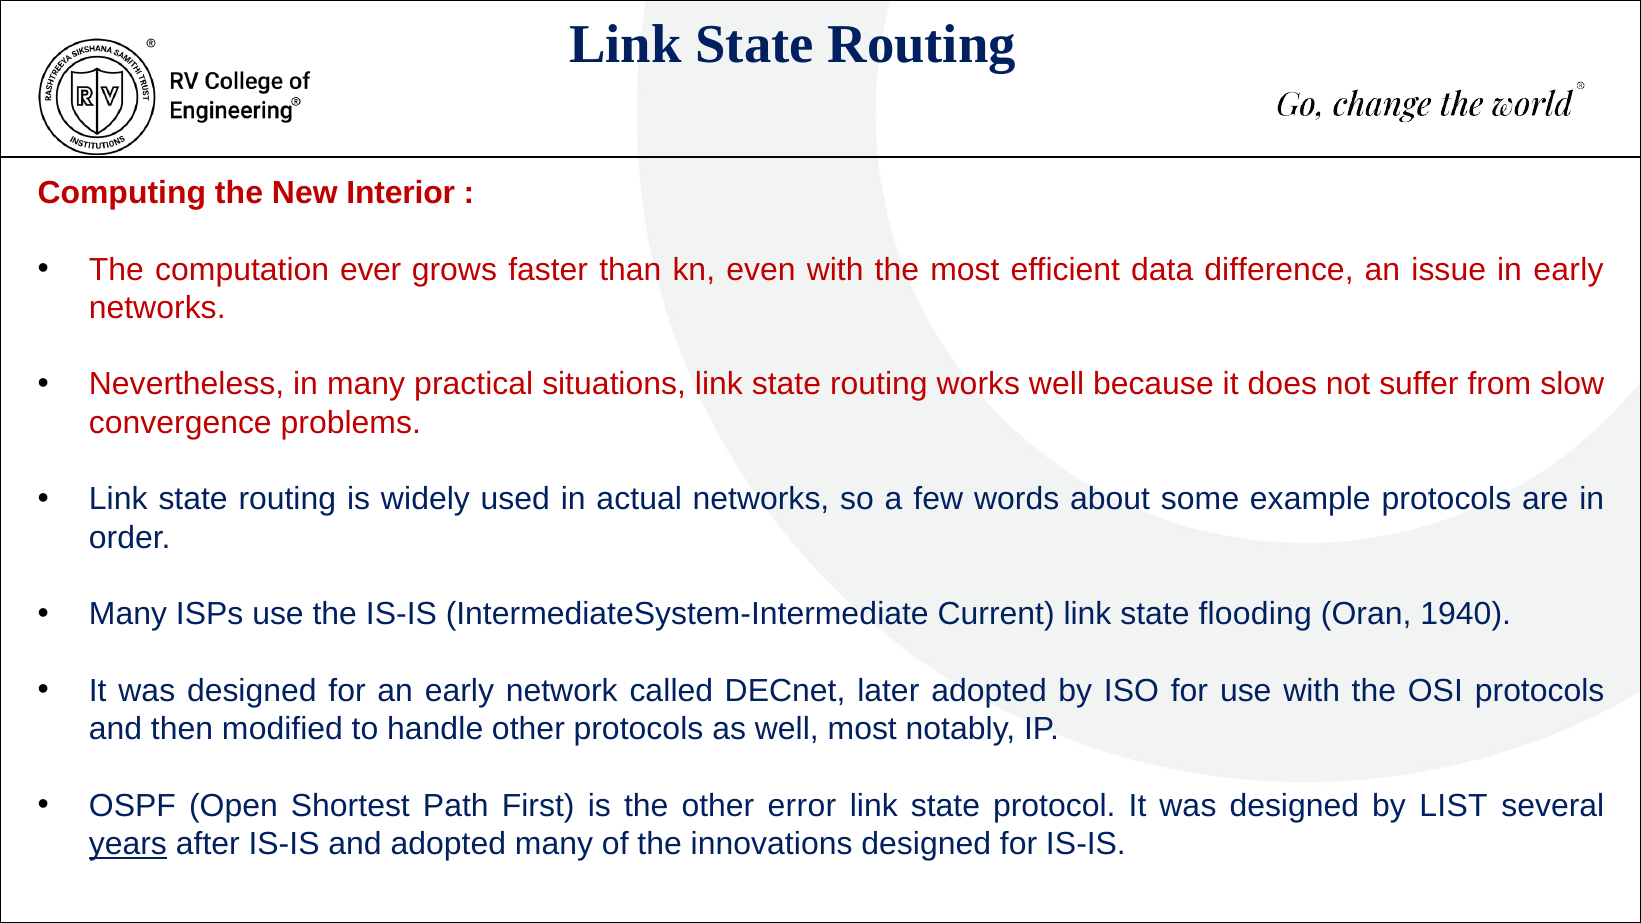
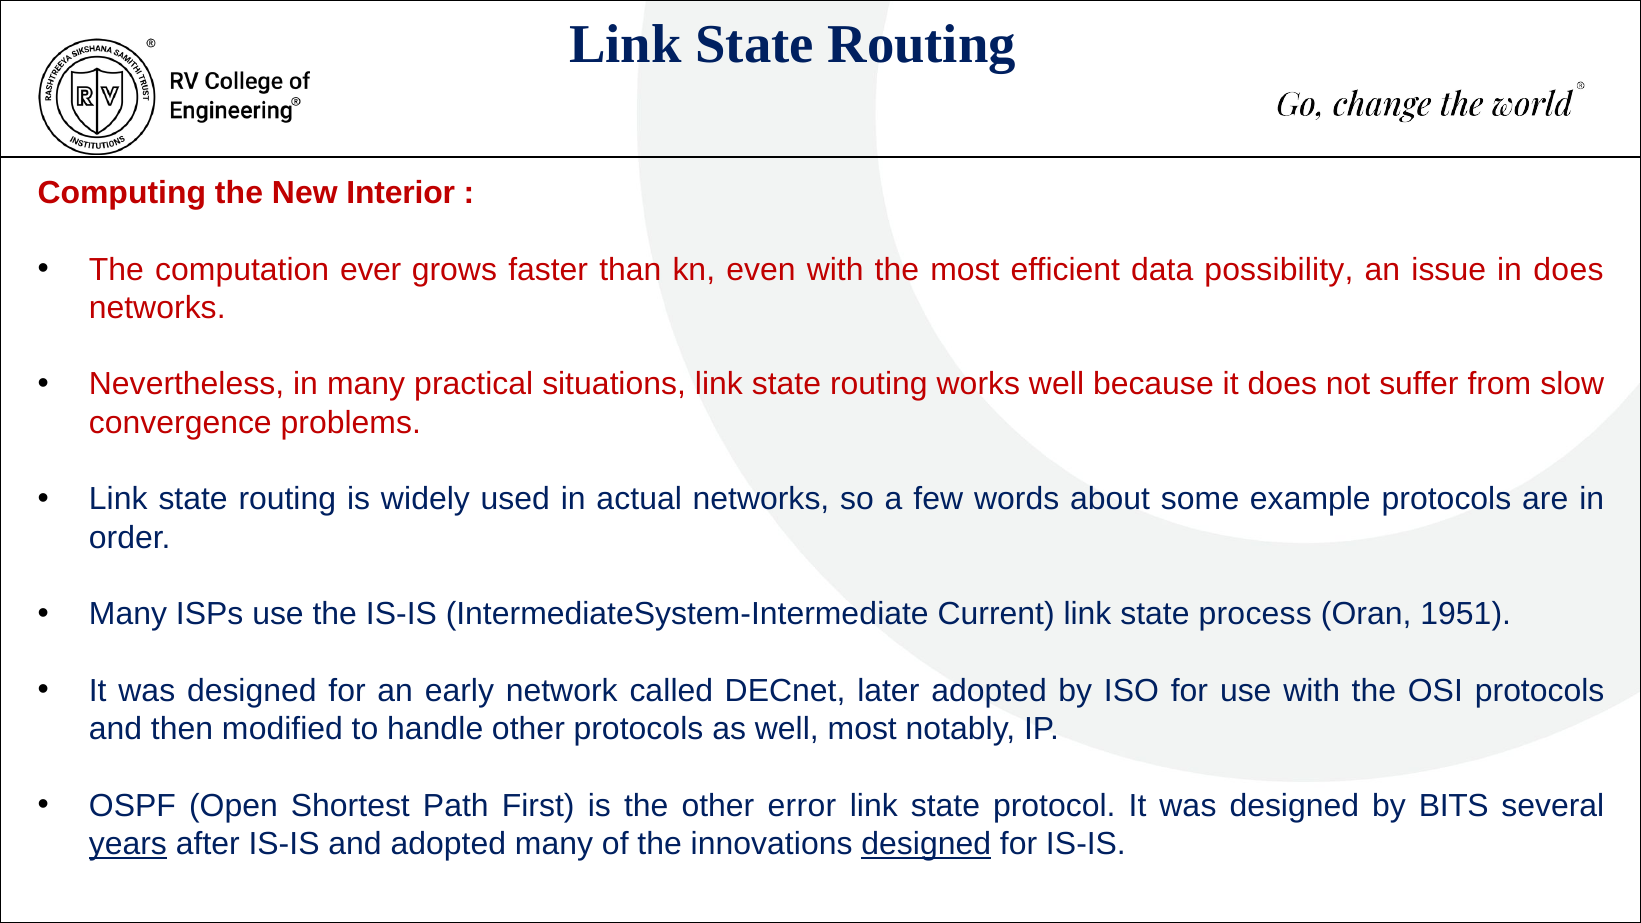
difference: difference -> possibility
in early: early -> does
flooding: flooding -> process
1940: 1940 -> 1951
LIST: LIST -> BITS
designed at (926, 844) underline: none -> present
